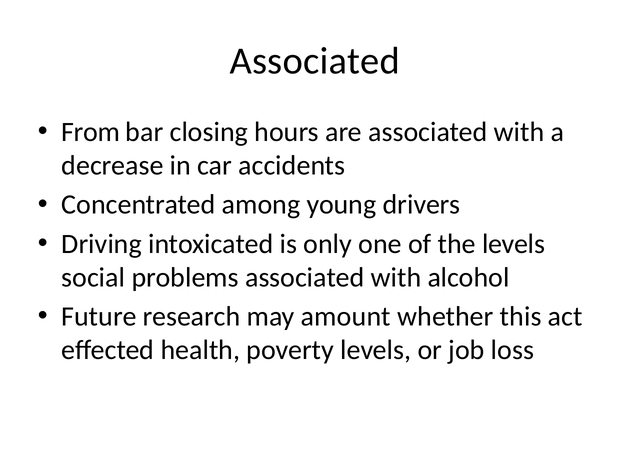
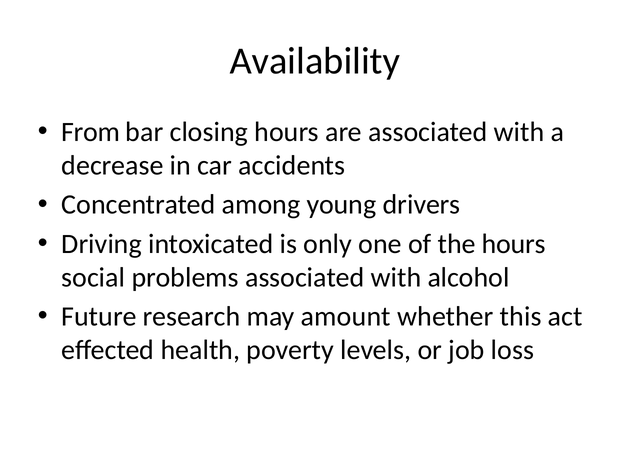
Associated at (315, 61): Associated -> Availability
the levels: levels -> hours
